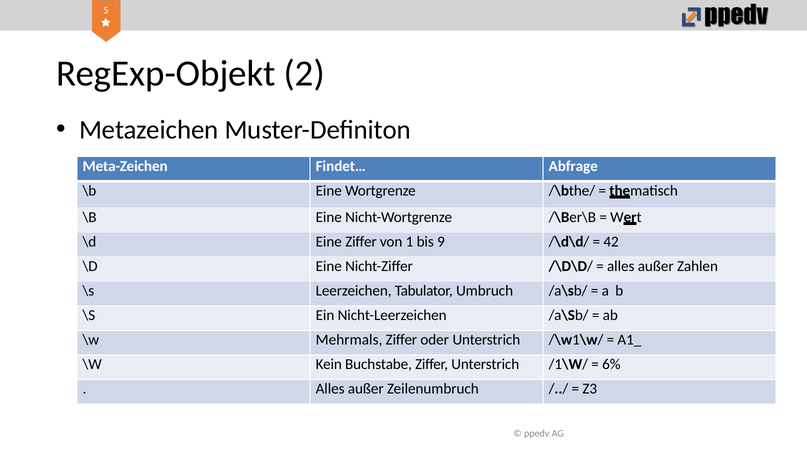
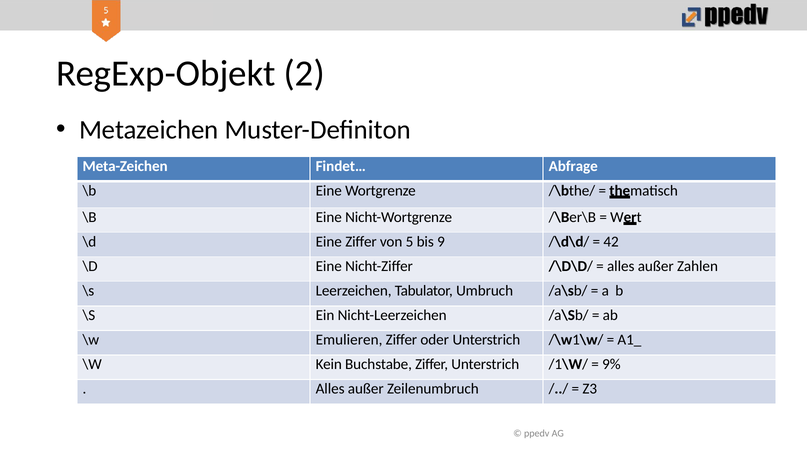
1: 1 -> 5
Mehrmals: Mehrmals -> Emulieren
6%: 6% -> 9%
